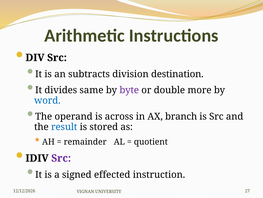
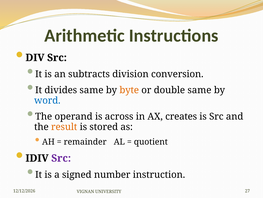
destination: destination -> conversion
byte colour: purple -> orange
double more: more -> same
branch: branch -> creates
result colour: blue -> orange
effected: effected -> number
